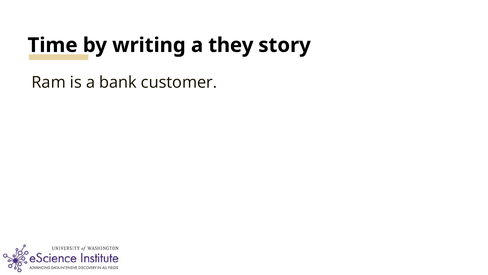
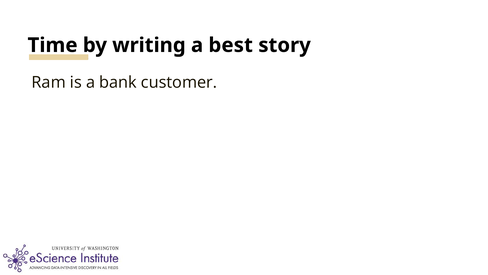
they: they -> best
